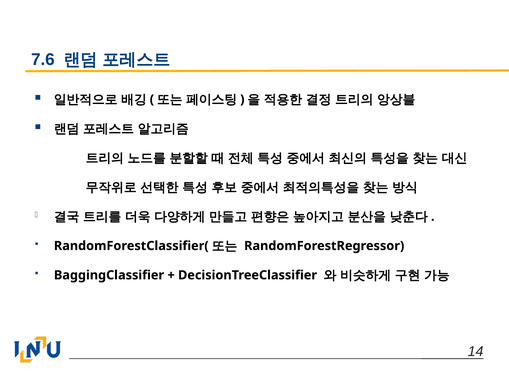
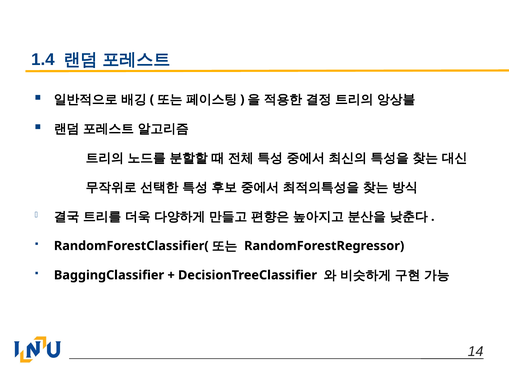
7.6: 7.6 -> 1.4
